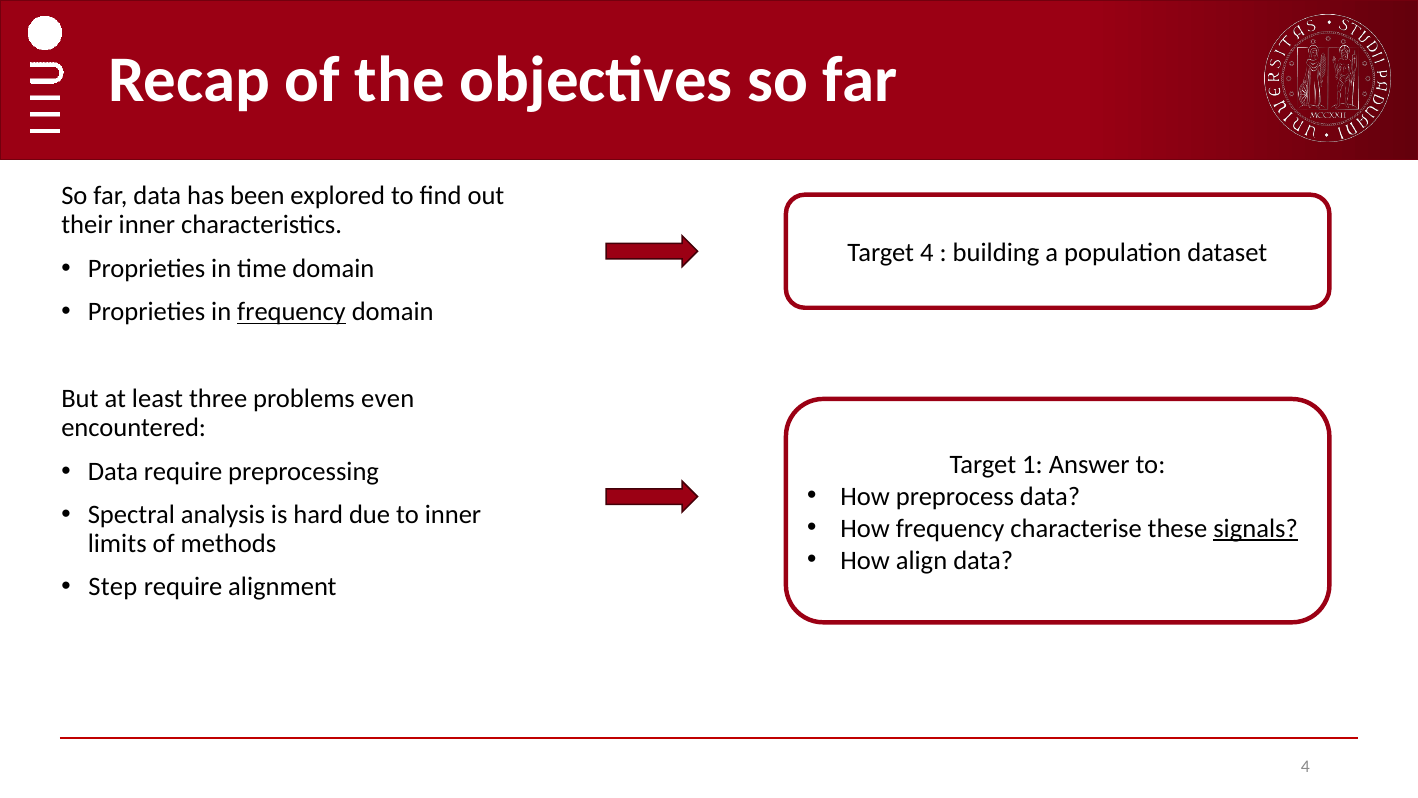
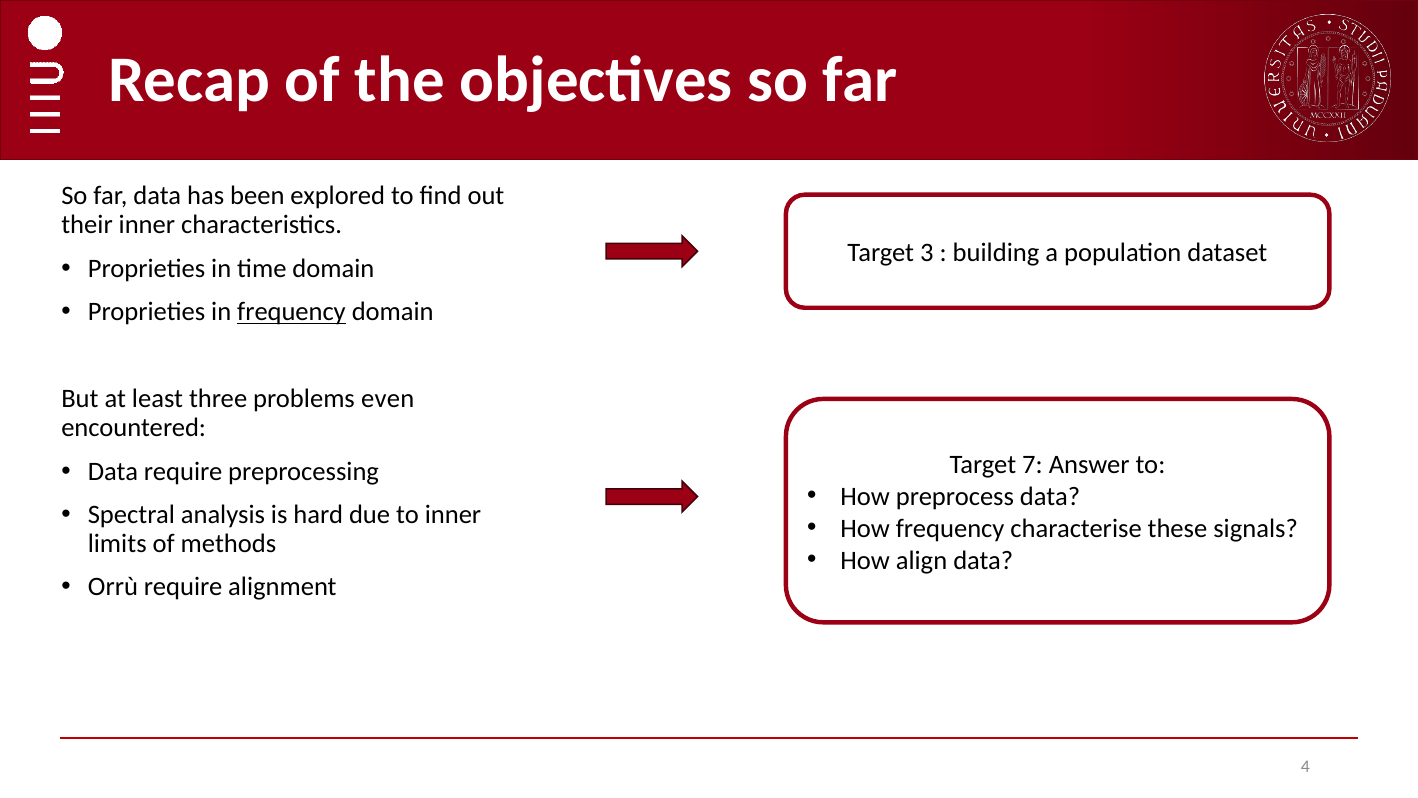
Target 4: 4 -> 3
1: 1 -> 7
signals underline: present -> none
Step: Step -> Orrù
